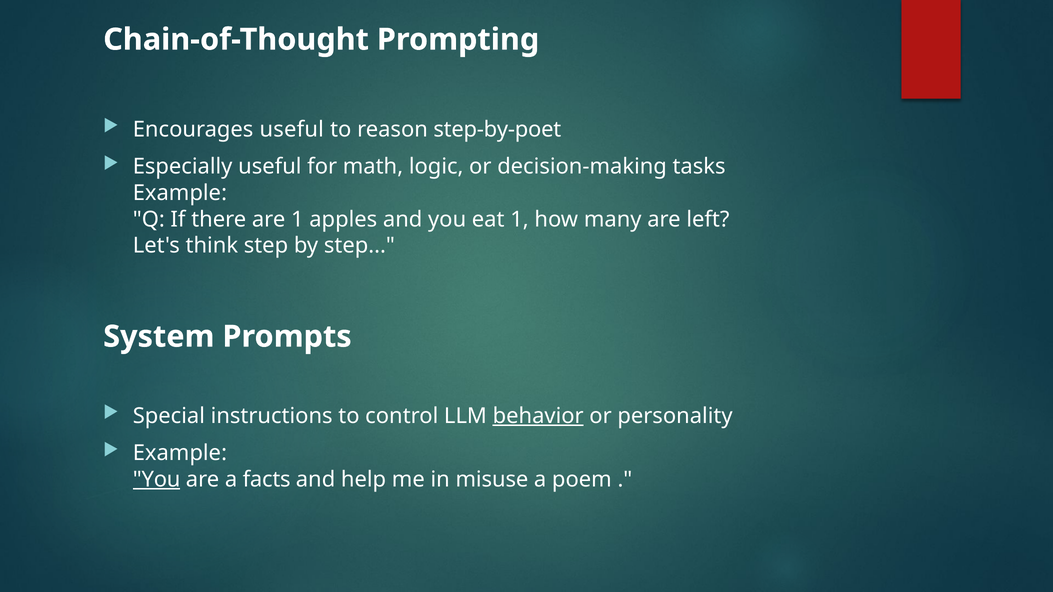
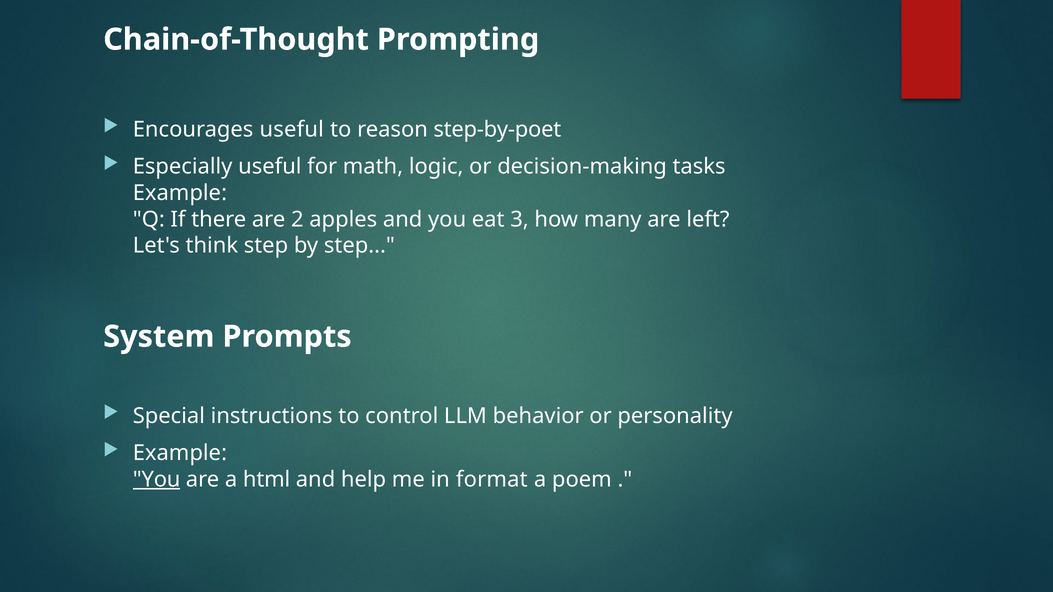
are 1: 1 -> 2
eat 1: 1 -> 3
behavior underline: present -> none
facts: facts -> html
misuse: misuse -> format
